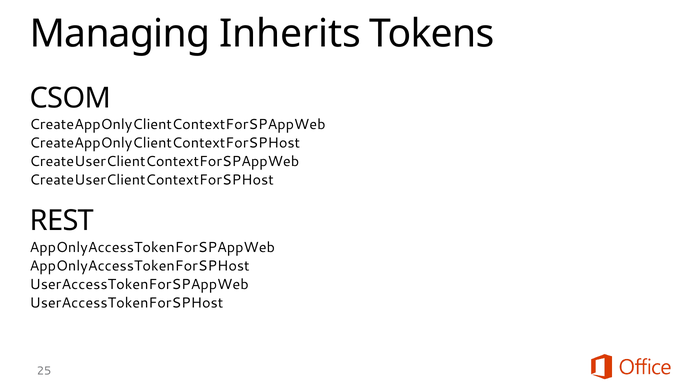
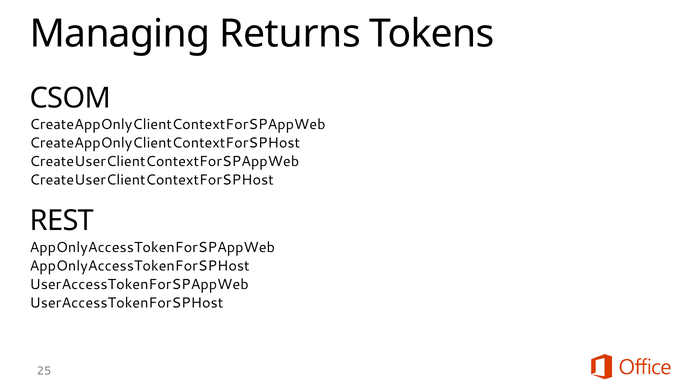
Inherits: Inherits -> Returns
